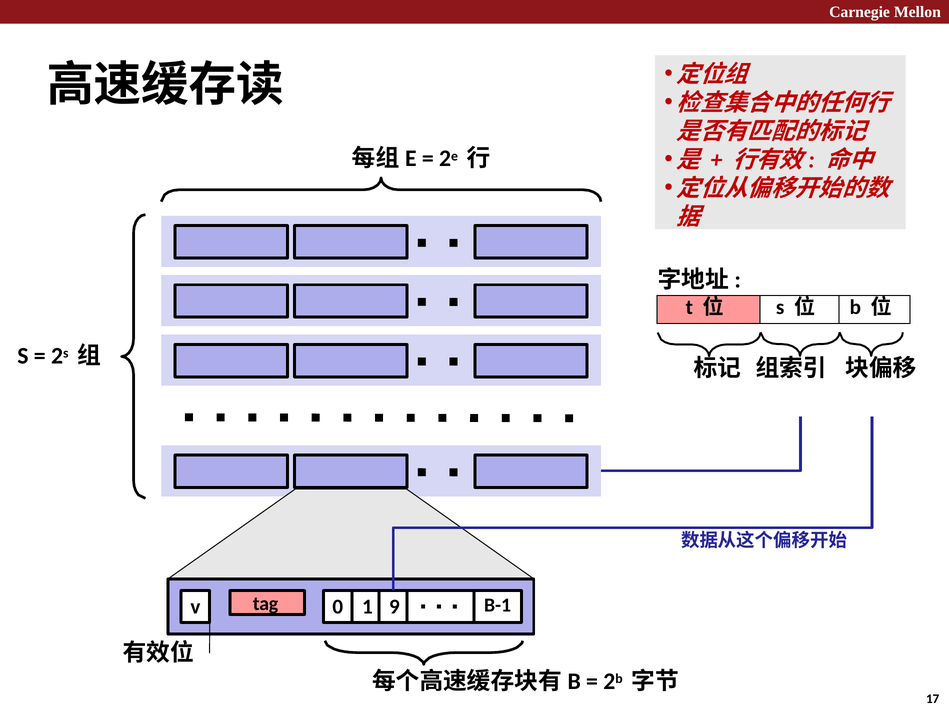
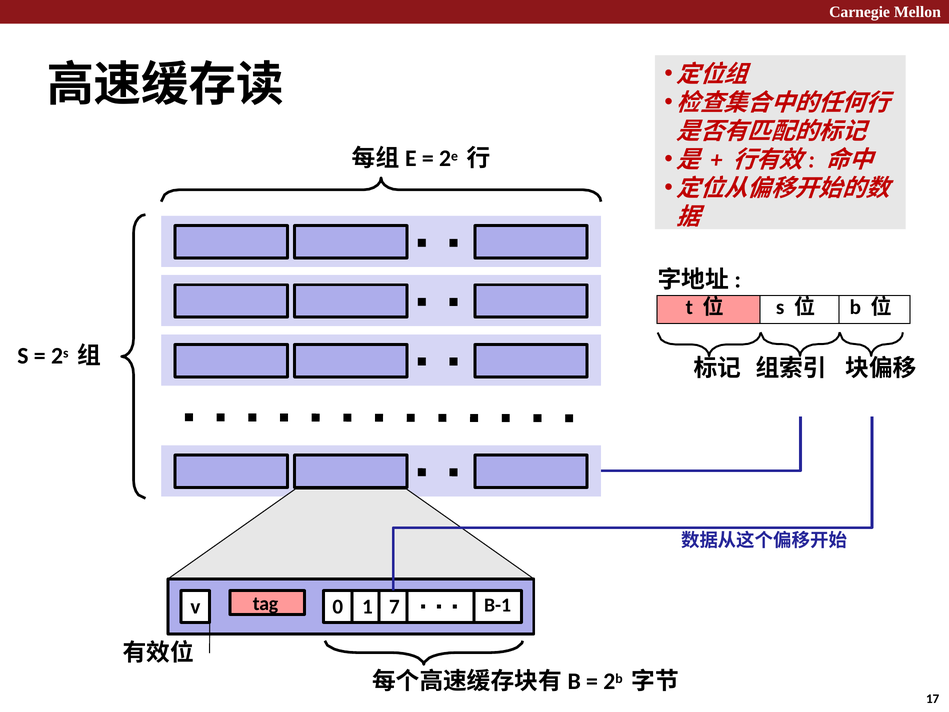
9: 9 -> 7
